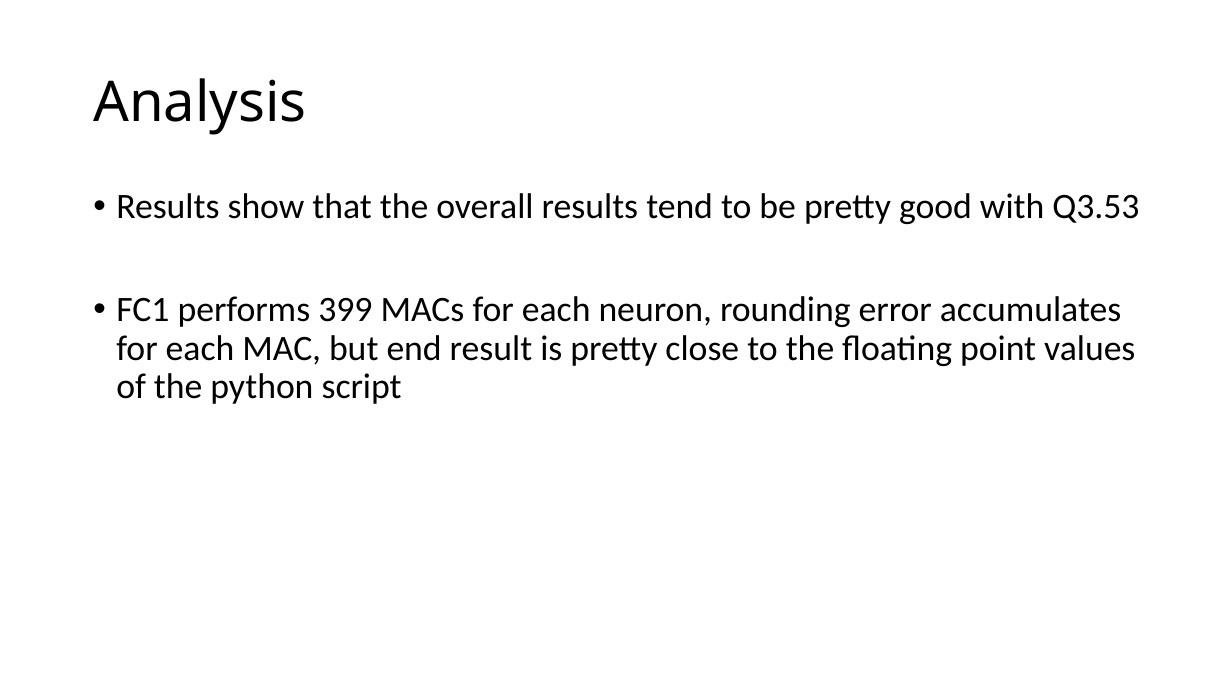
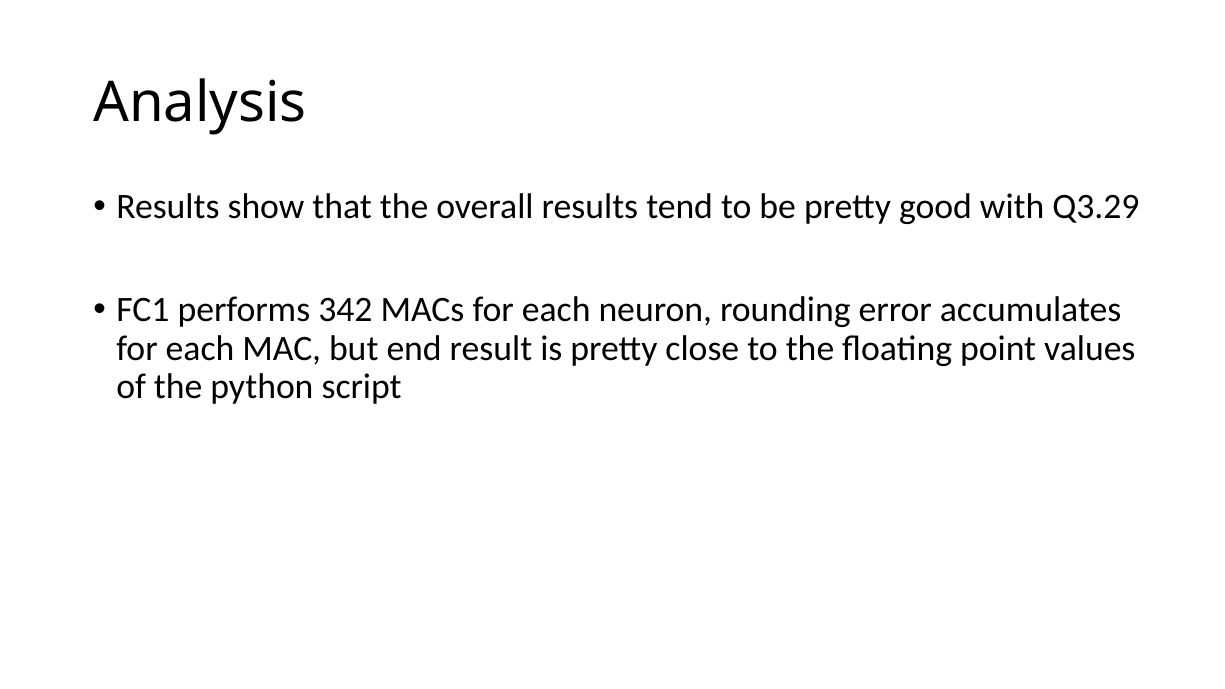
Q3.53: Q3.53 -> Q3.29
399: 399 -> 342
